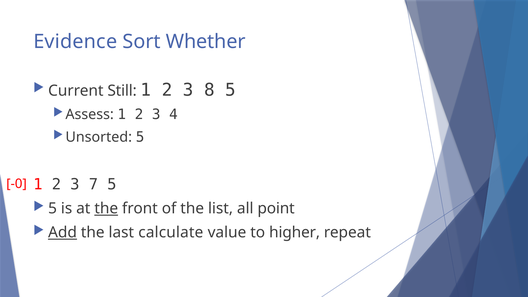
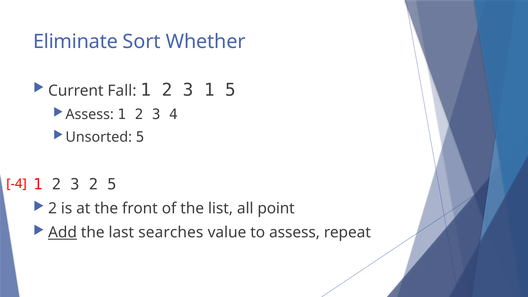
Evidence: Evidence -> Eliminate
Still: Still -> Fall
3 8: 8 -> 1
3 7: 7 -> 2
-0: -0 -> -4
5 at (53, 209): 5 -> 2
the at (106, 209) underline: present -> none
calculate: calculate -> searches
to higher: higher -> assess
